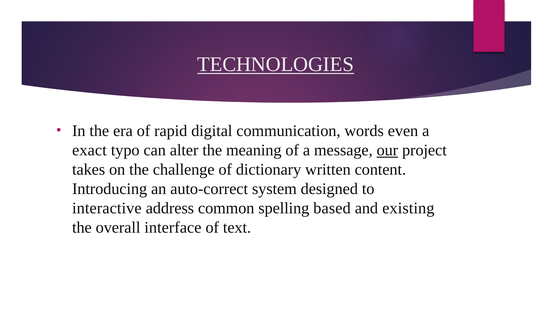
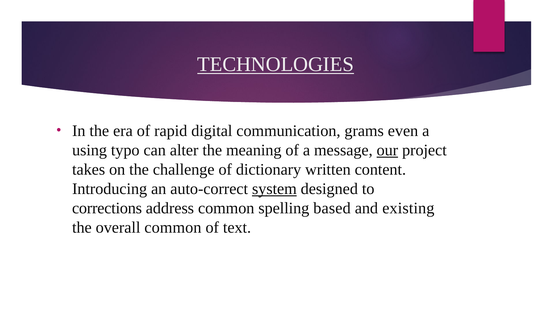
words: words -> grams
exact: exact -> using
system underline: none -> present
interactive: interactive -> corrections
overall interface: interface -> common
